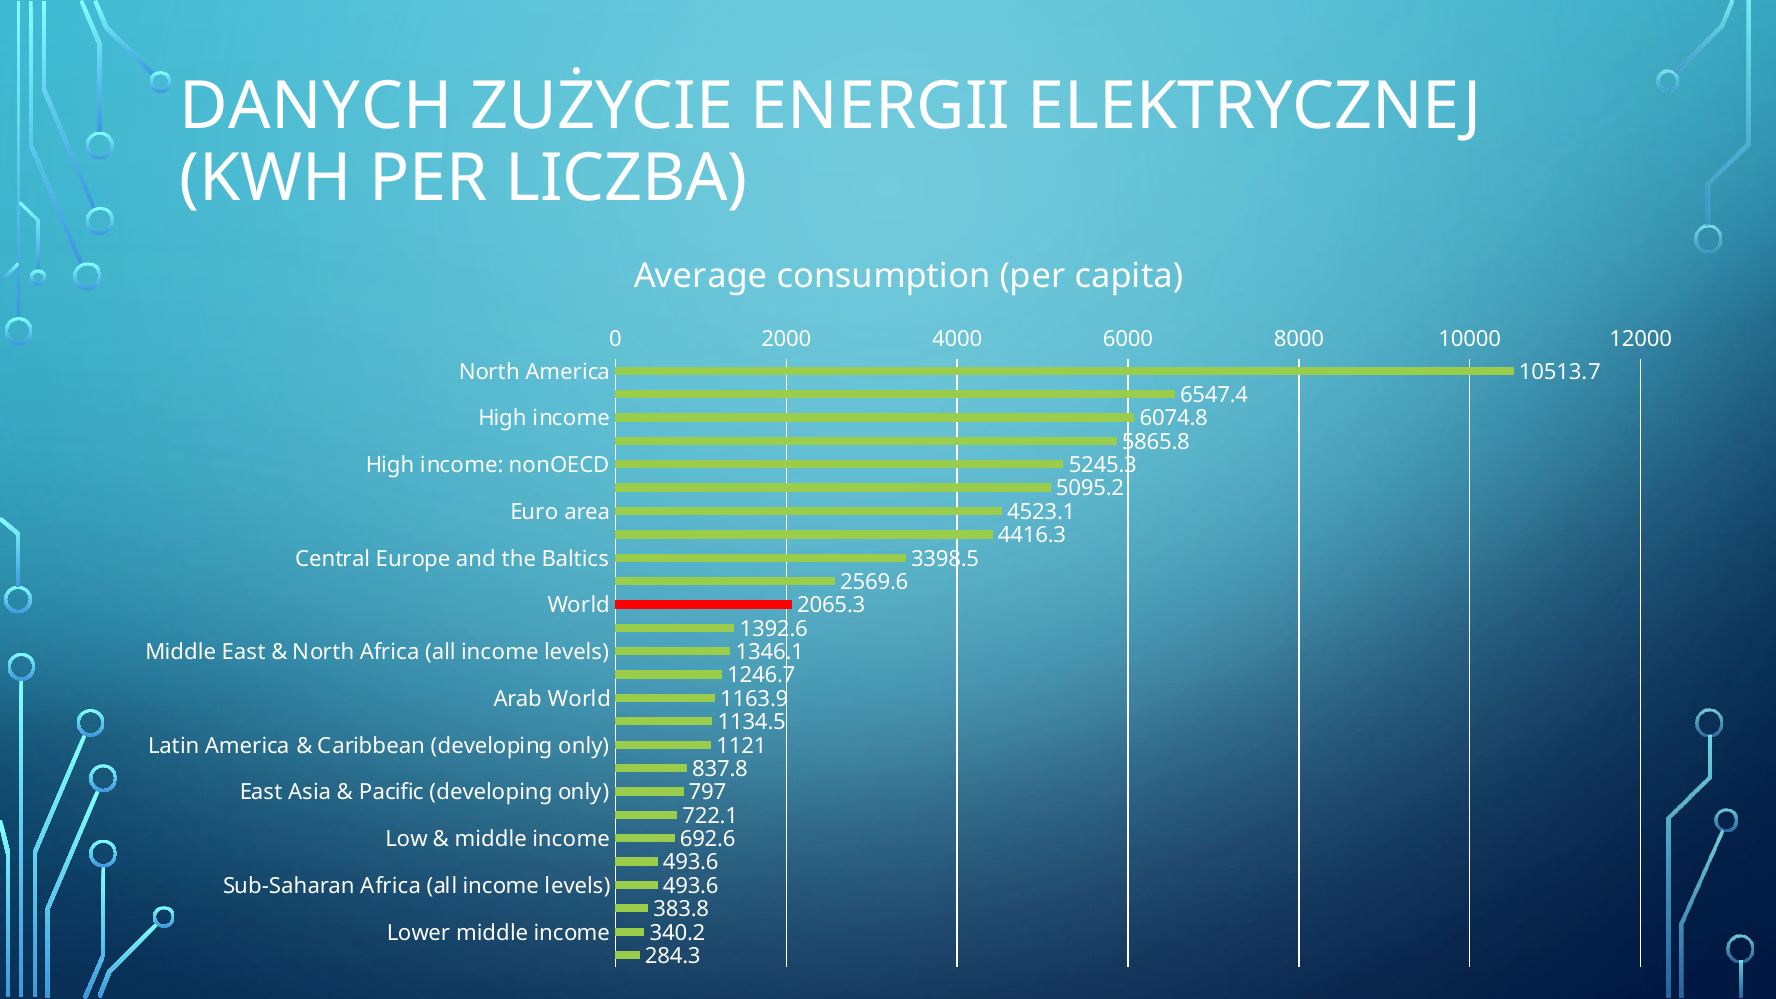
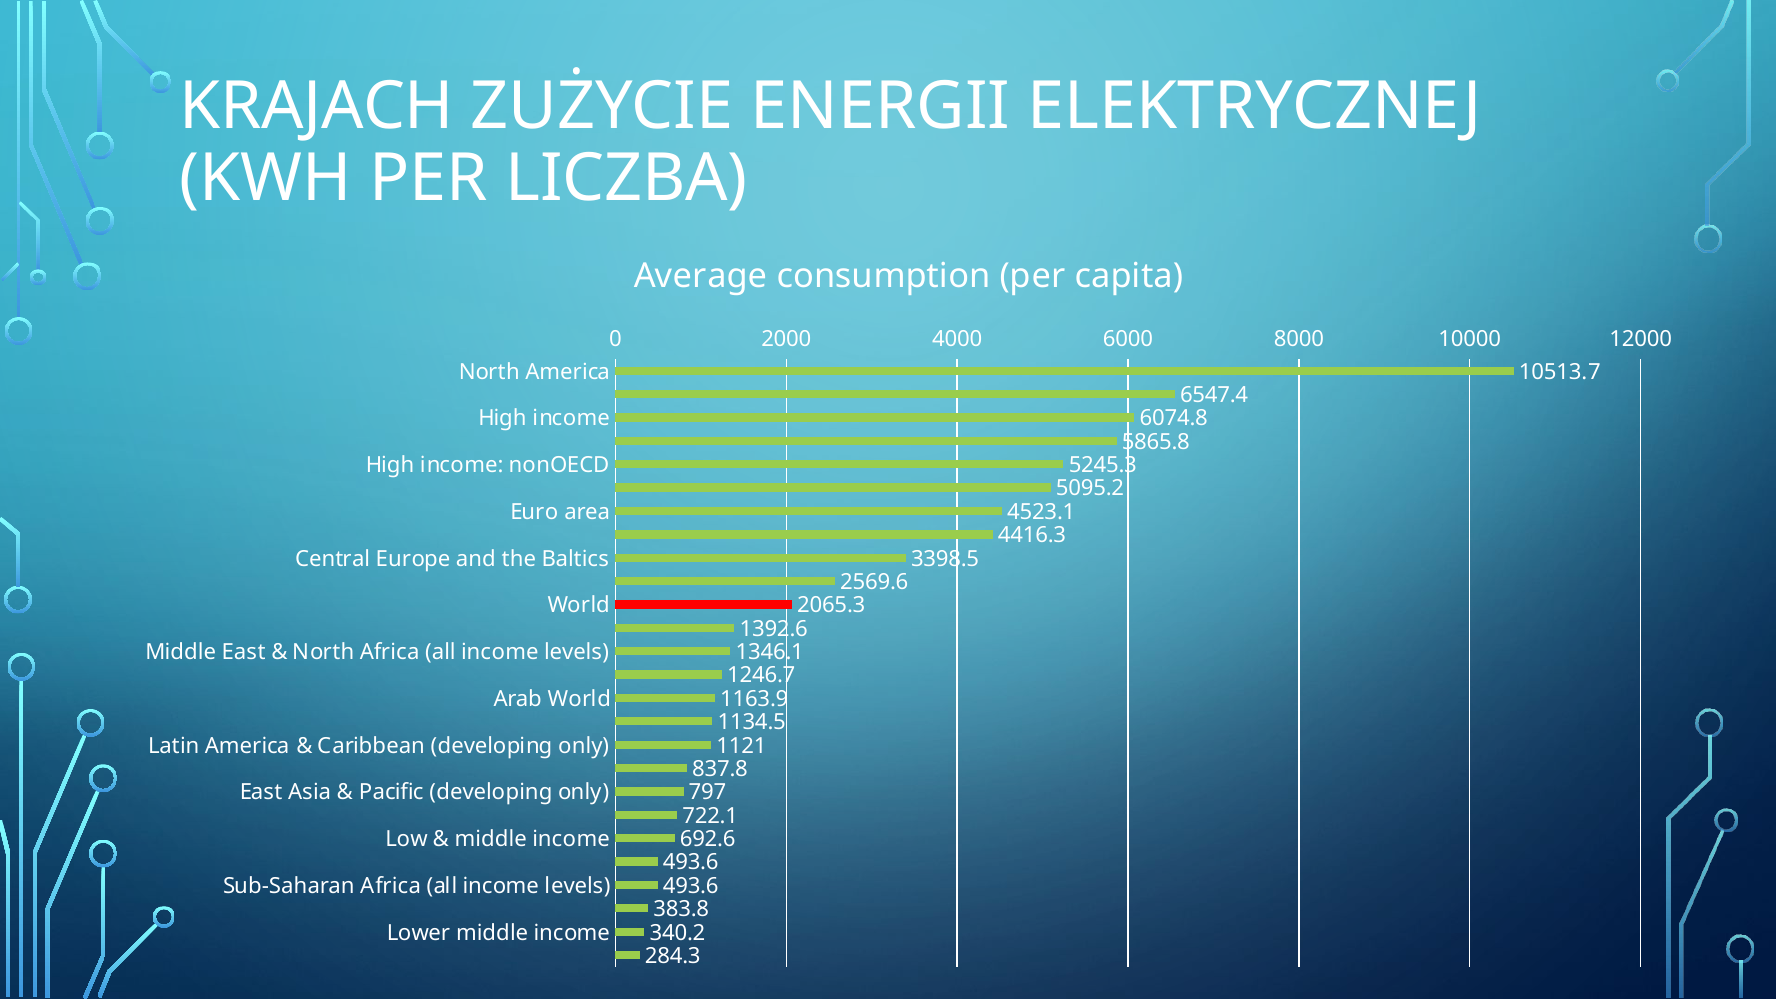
DANYCH: DANYCH -> KRAJACH
